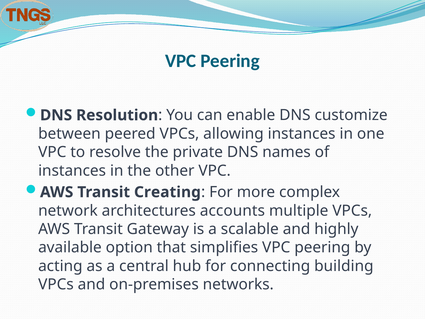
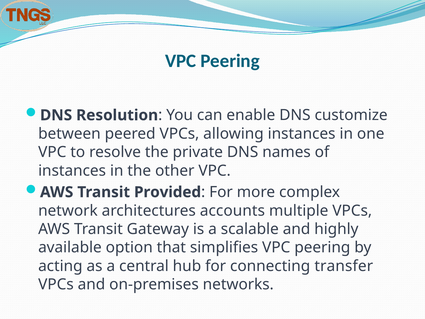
Creating: Creating -> Provided
building: building -> transfer
